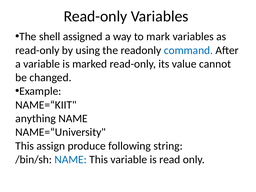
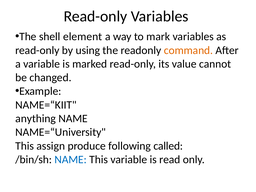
assigned: assigned -> element
command colour: blue -> orange
string: string -> called
